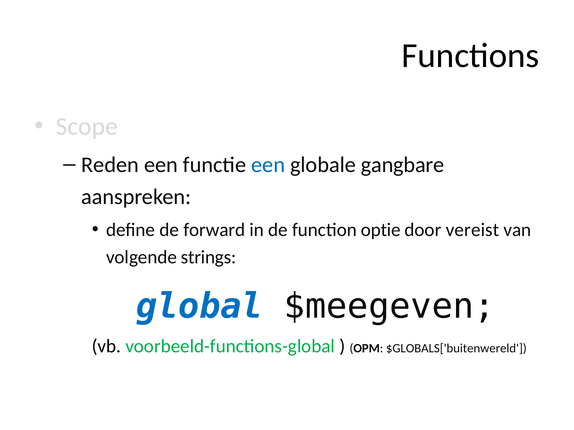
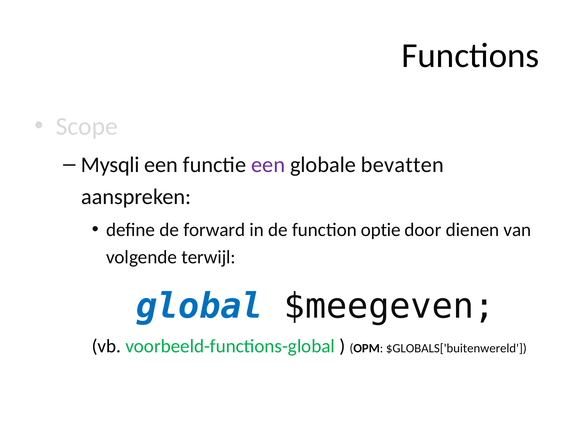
Reden: Reden -> Mysqli
een at (268, 165) colour: blue -> purple
gangbare: gangbare -> bevatten
vereist: vereist -> dienen
strings: strings -> terwijl
